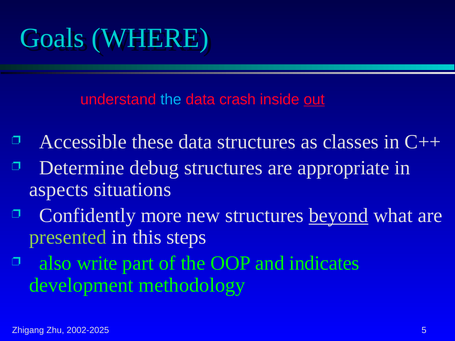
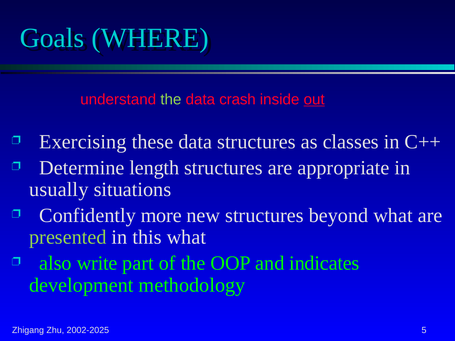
the at (171, 100) colour: light blue -> light green
Accessible: Accessible -> Exercising
debug: debug -> length
aspects: aspects -> usually
beyond underline: present -> none
this steps: steps -> what
